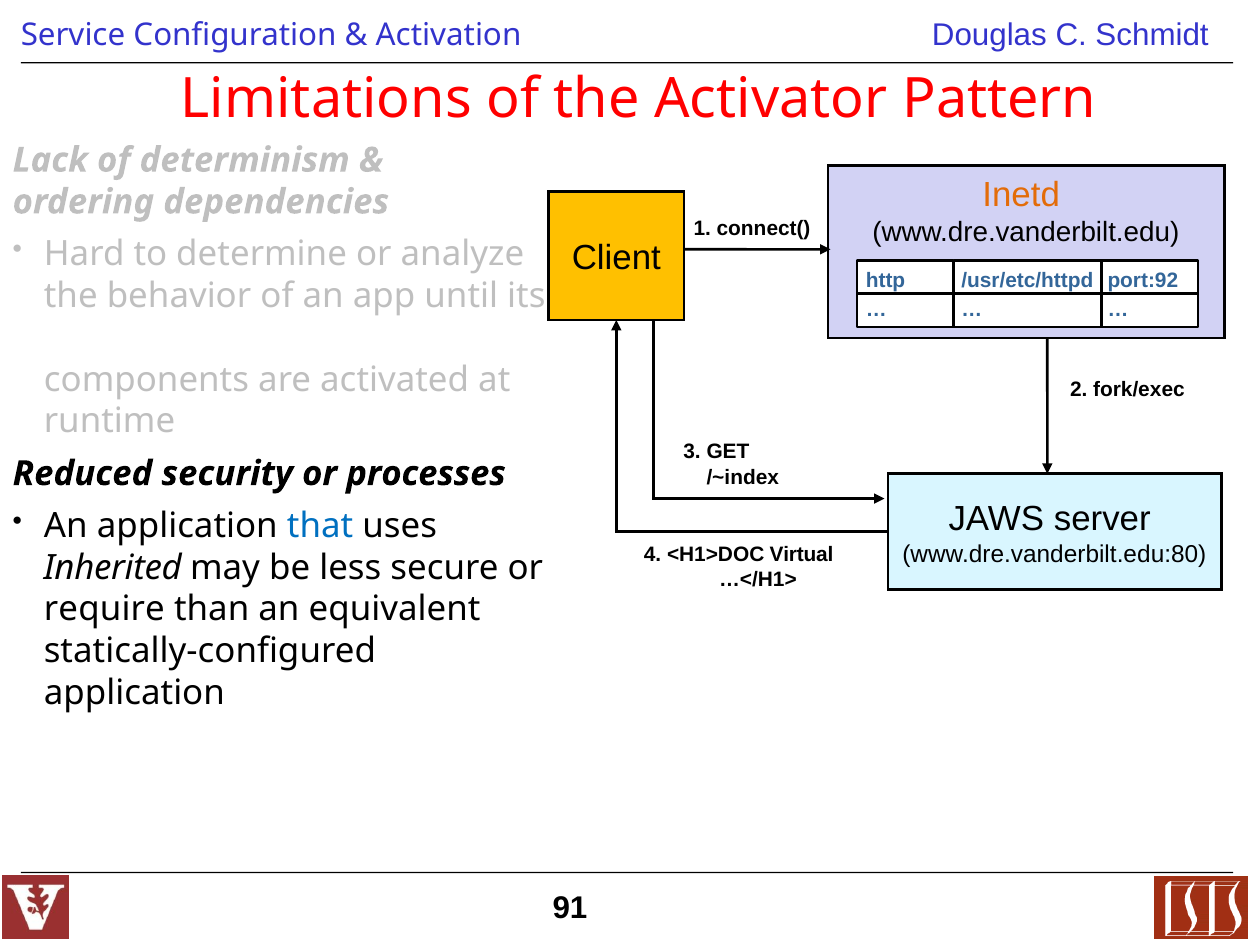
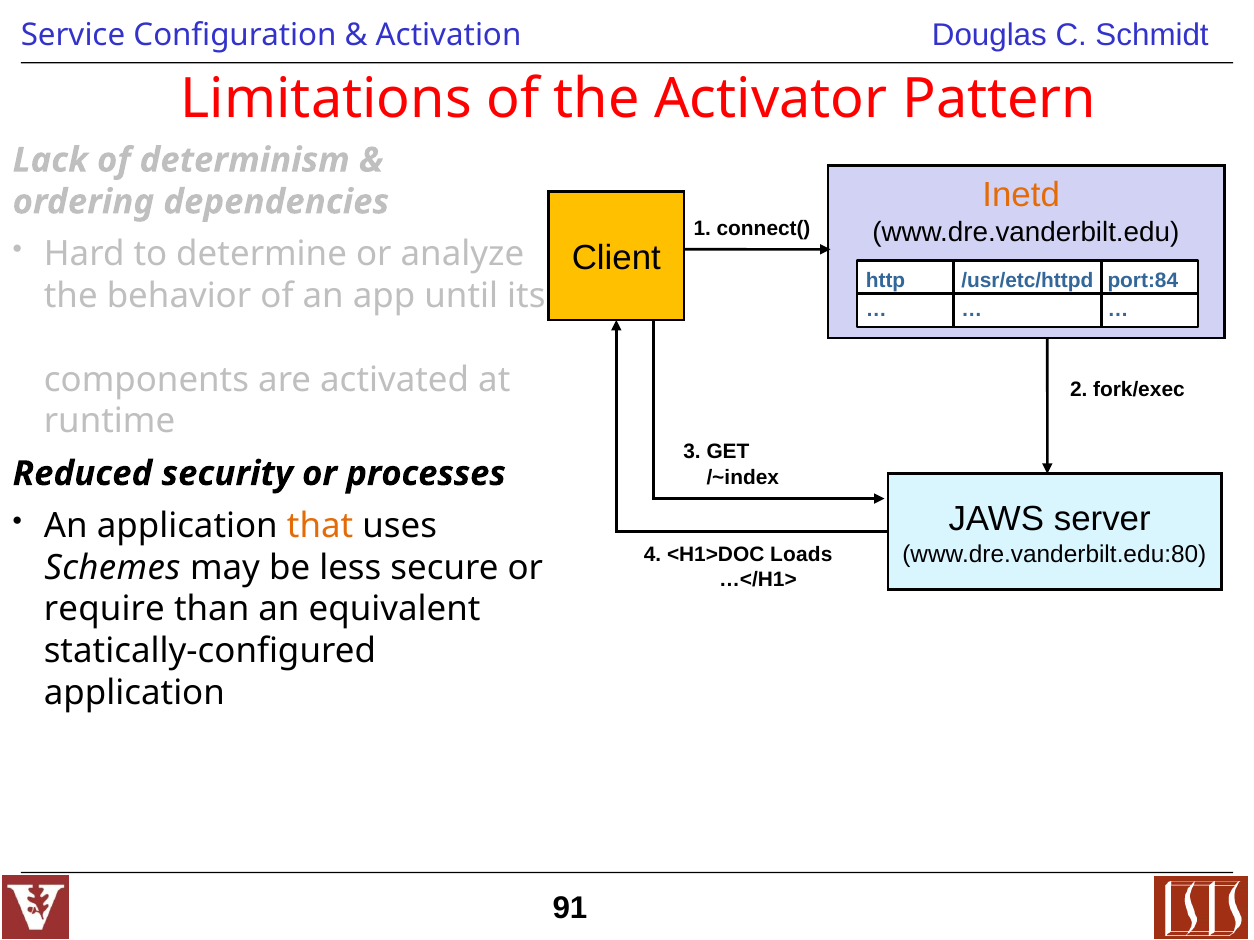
port:92: port:92 -> port:84
that colour: blue -> orange
Virtual: Virtual -> Loads
Inherited: Inherited -> Schemes
